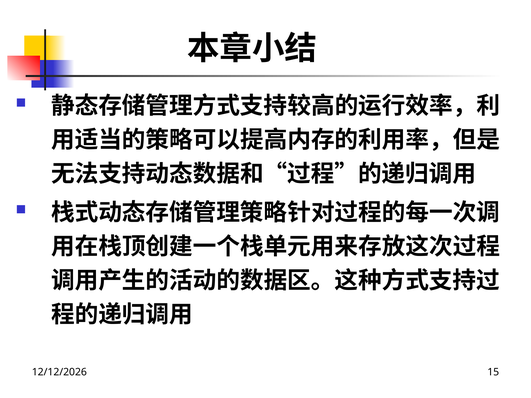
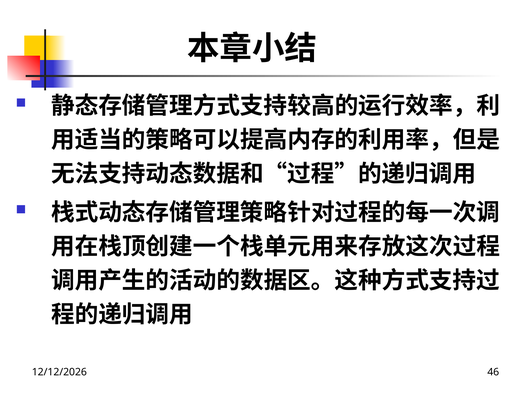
15: 15 -> 46
